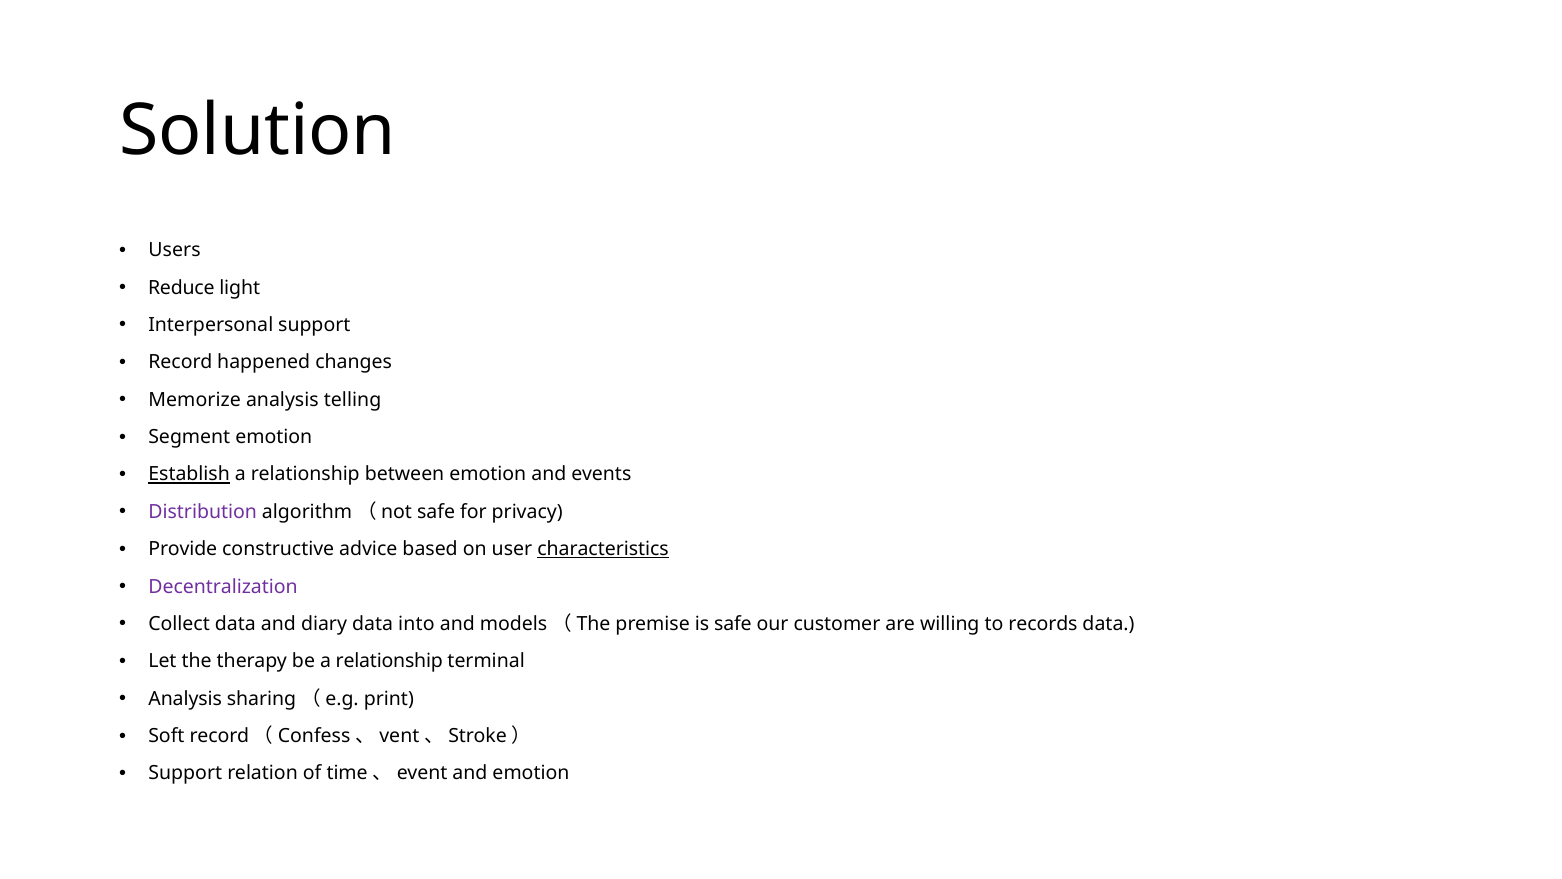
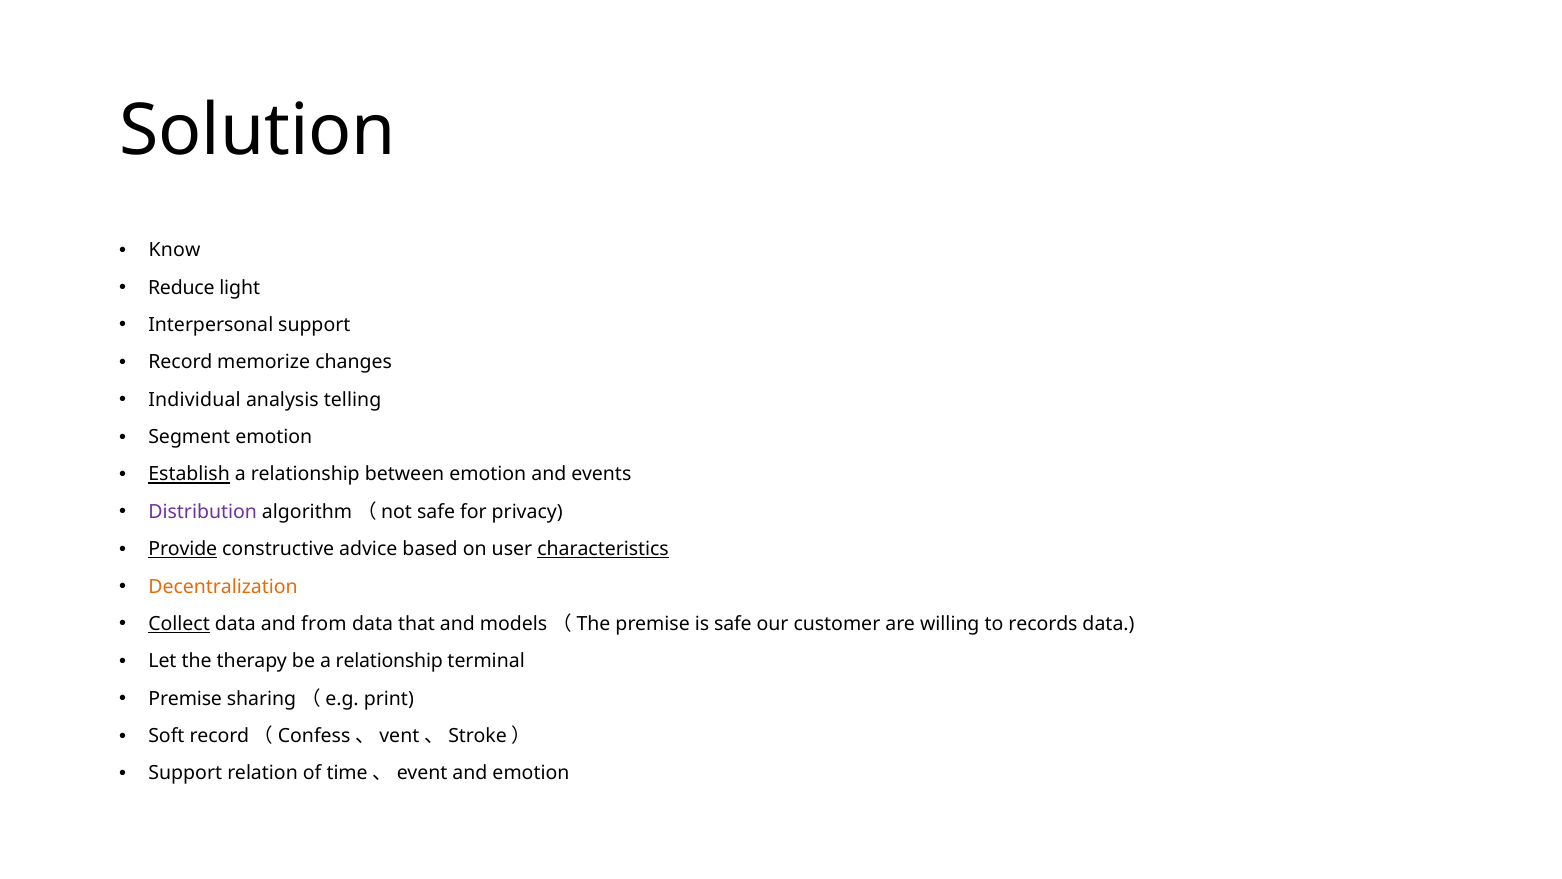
Users: Users -> Know
happened: happened -> memorize
Memorize: Memorize -> Individual
Provide underline: none -> present
Decentralization colour: purple -> orange
Collect underline: none -> present
diary: diary -> from
into: into -> that
Analysis at (185, 698): Analysis -> Premise
